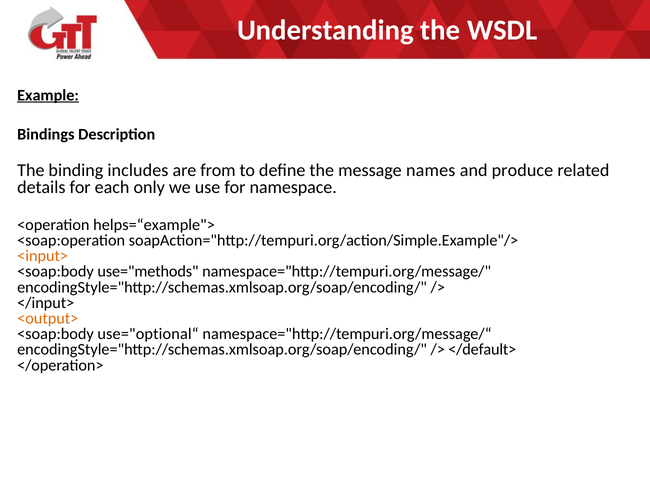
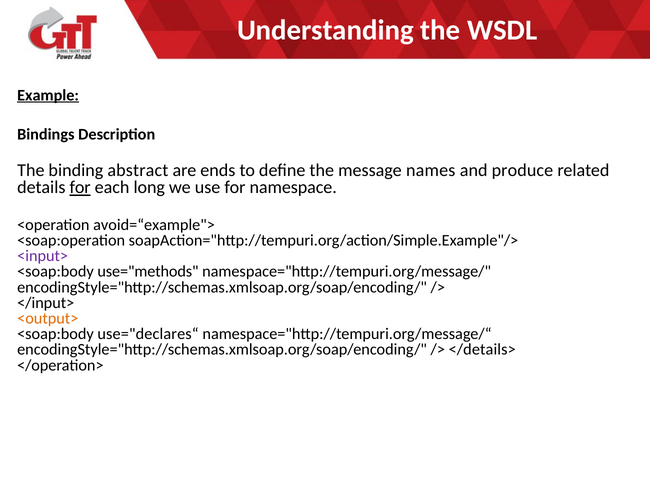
includes: includes -> abstract
from: from -> ends
for at (80, 188) underline: none -> present
only: only -> long
helps=“example">: helps=“example"> -> avoid=“example">
<input> colour: orange -> purple
use="optional“: use="optional“ -> use="declares“
</default>: </default> -> </details>
